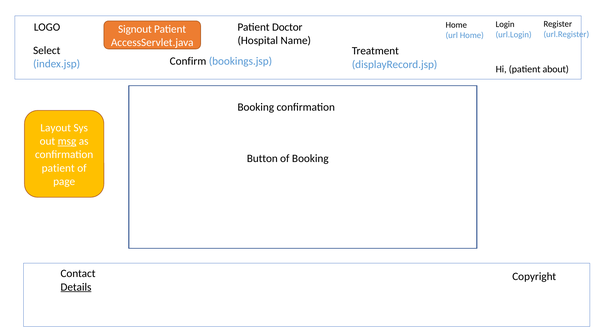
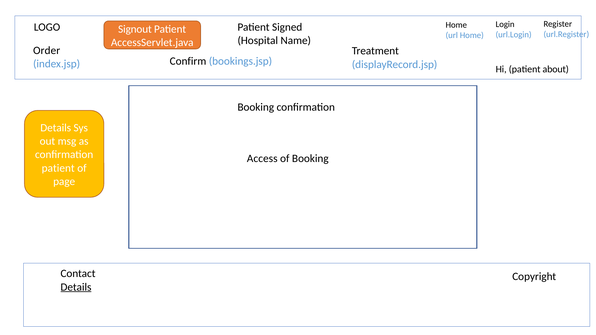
Doctor: Doctor -> Signed
Select: Select -> Order
Layout at (56, 128): Layout -> Details
msg underline: present -> none
Button: Button -> Access
